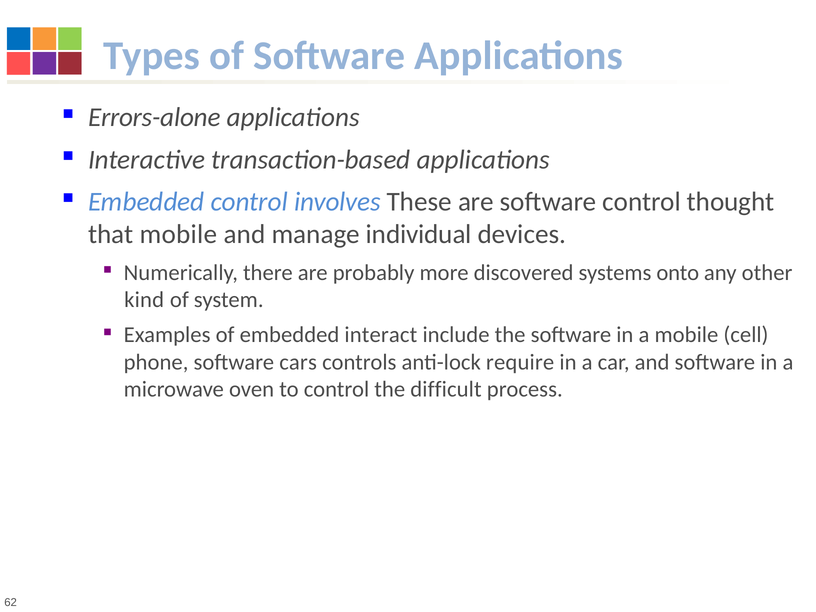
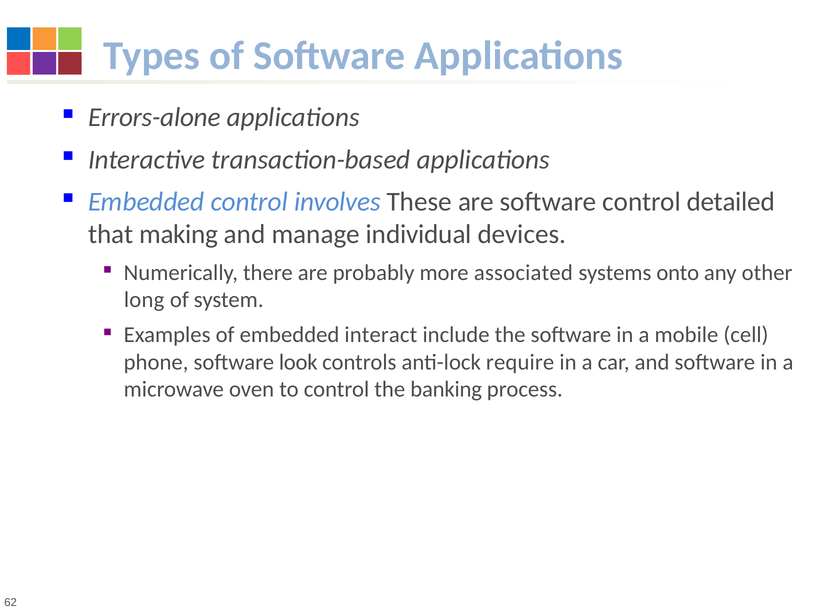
thought: thought -> detailed
that mobile: mobile -> making
discovered: discovered -> associated
kind: kind -> long
cars: cars -> look
difficult: difficult -> banking
